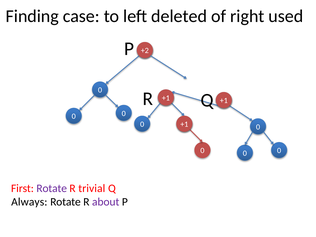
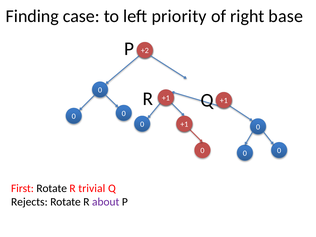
deleted: deleted -> priority
used: used -> base
Rotate at (52, 188) colour: purple -> black
Always: Always -> Rejects
